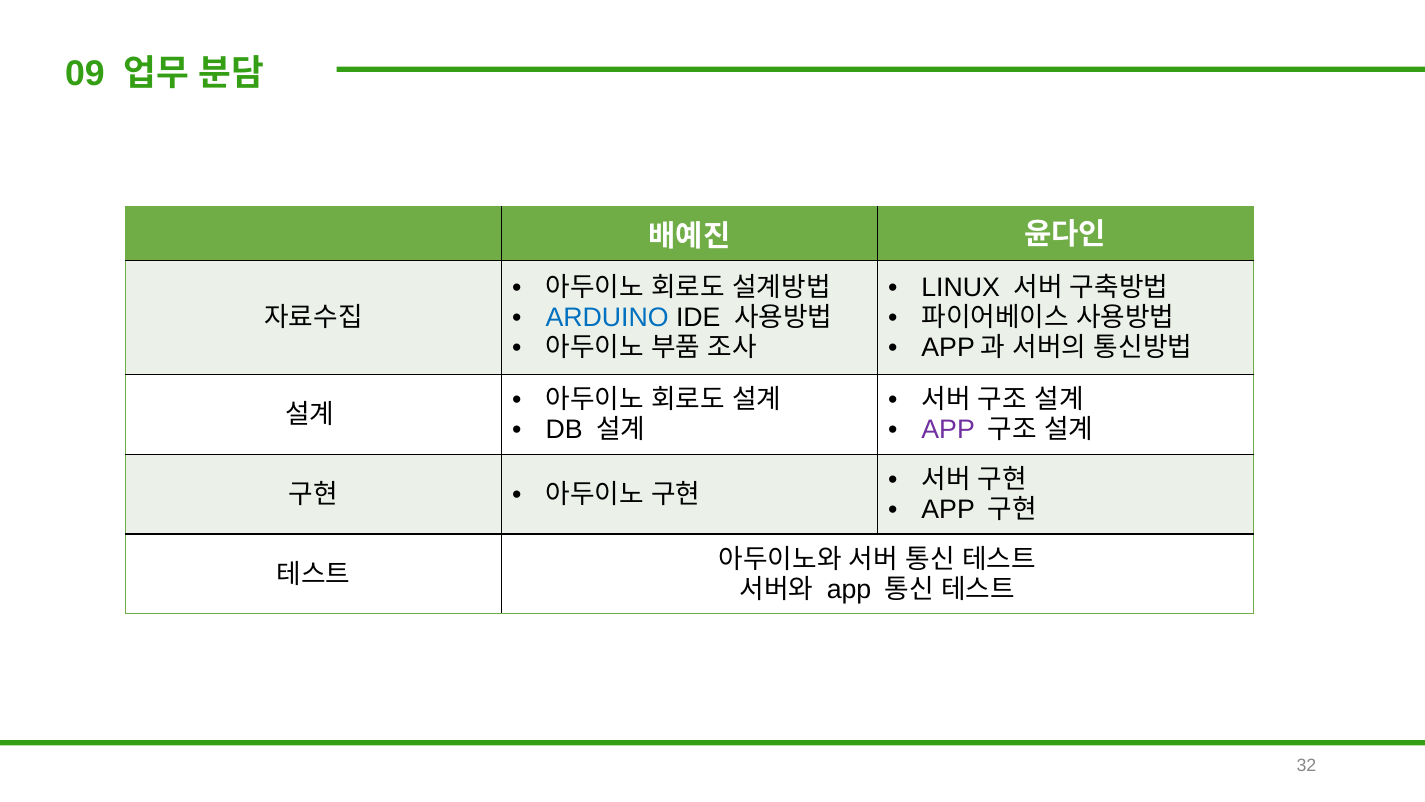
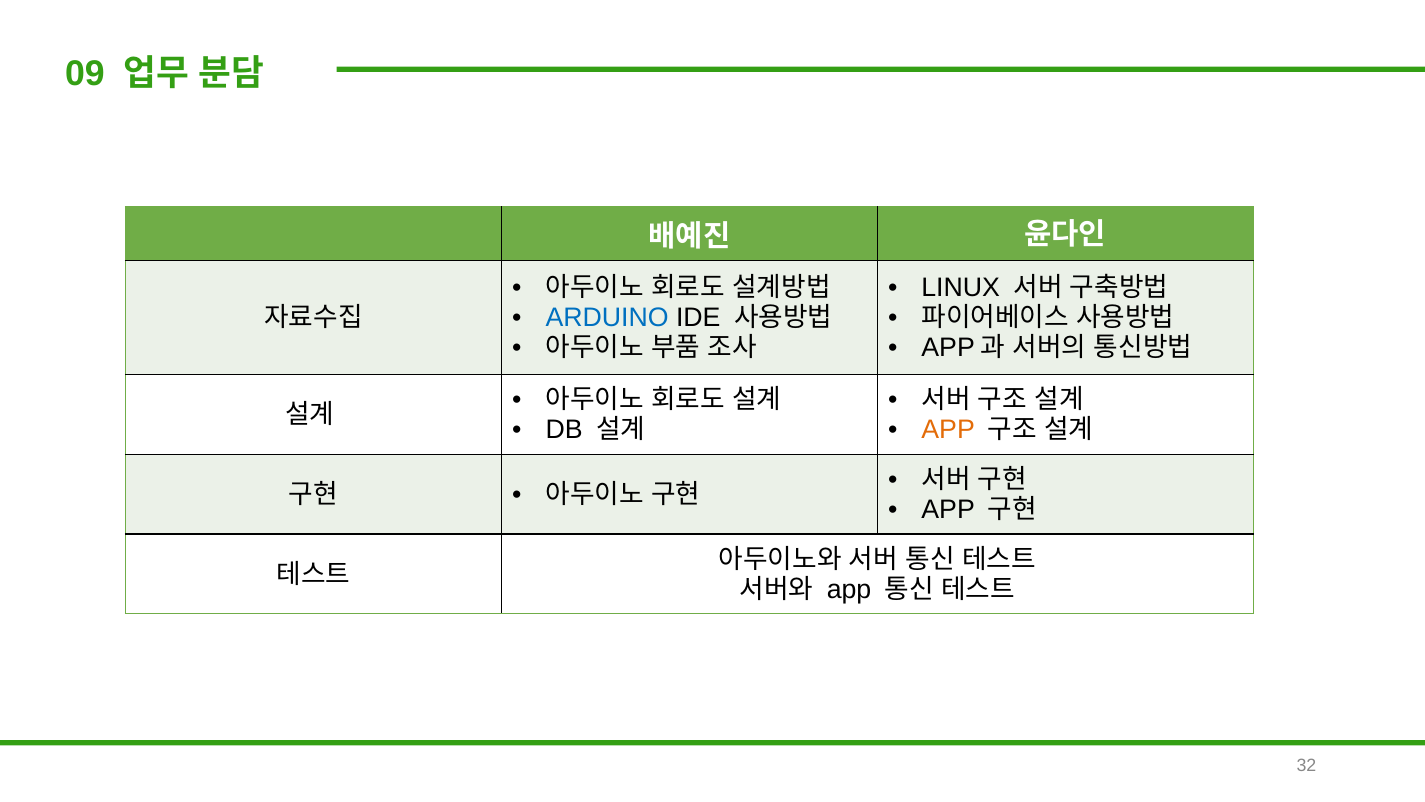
APP at (948, 430) colour: purple -> orange
